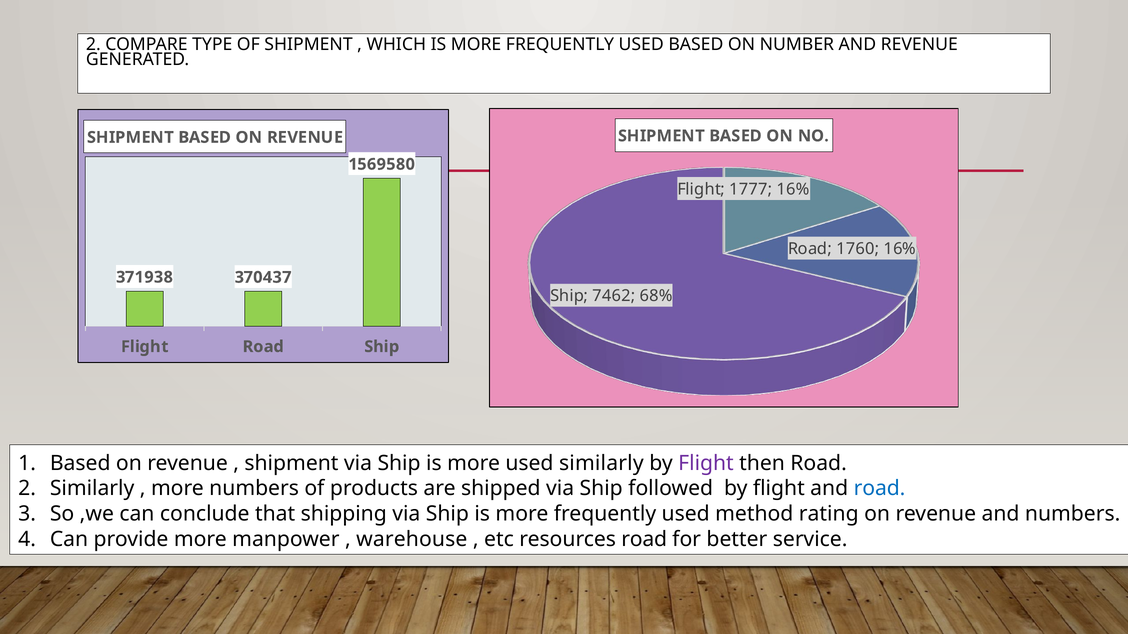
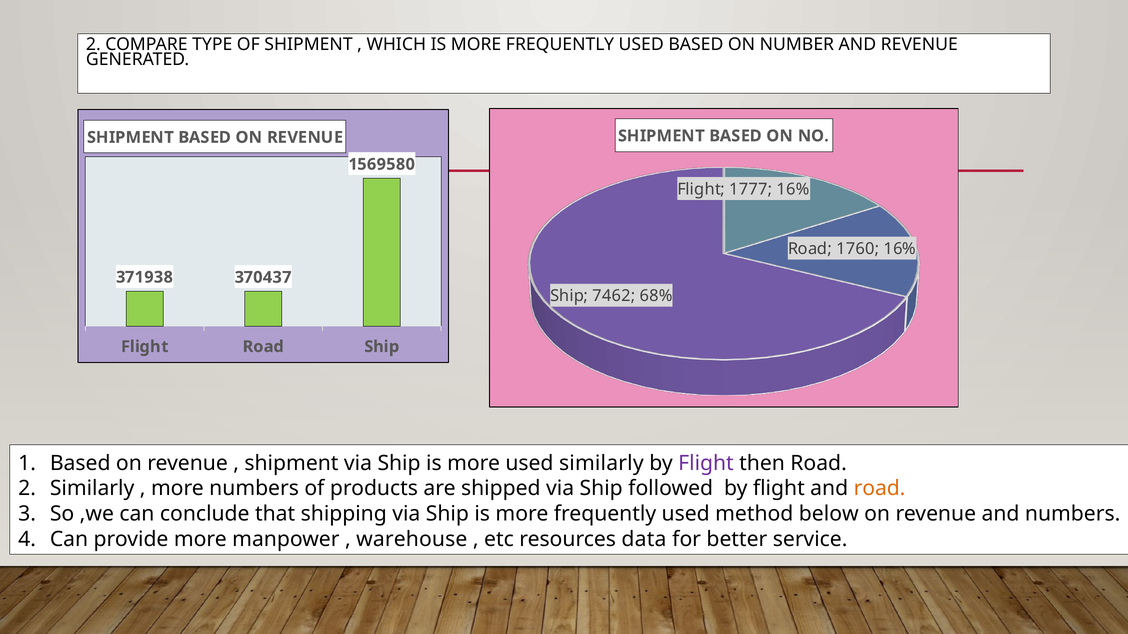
road at (880, 489) colour: blue -> orange
rating: rating -> below
resources road: road -> data
